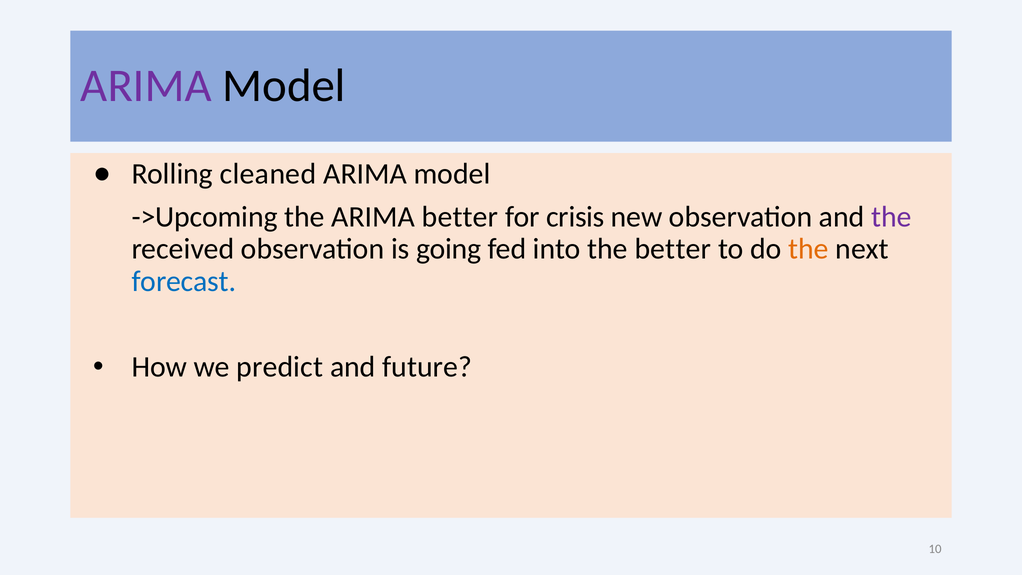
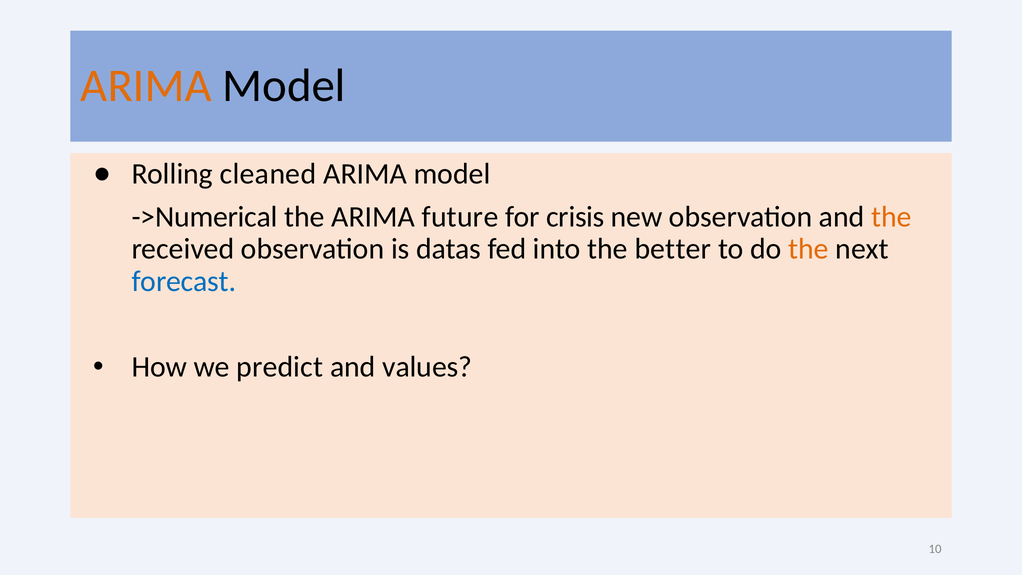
ARIMA at (146, 86) colour: purple -> orange
->Upcoming: ->Upcoming -> ->Numerical
ARIMA better: better -> future
the at (891, 217) colour: purple -> orange
going: going -> datas
future: future -> values
